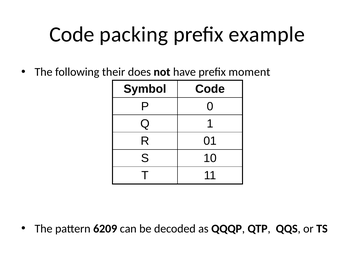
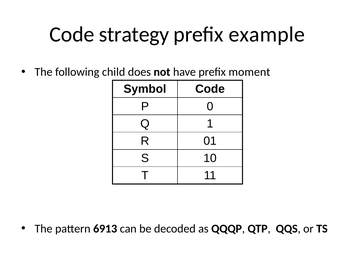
packing: packing -> strategy
their: their -> child
6209: 6209 -> 6913
